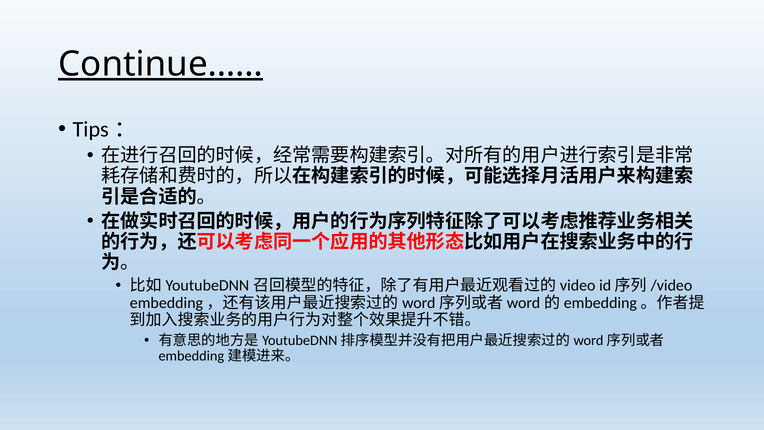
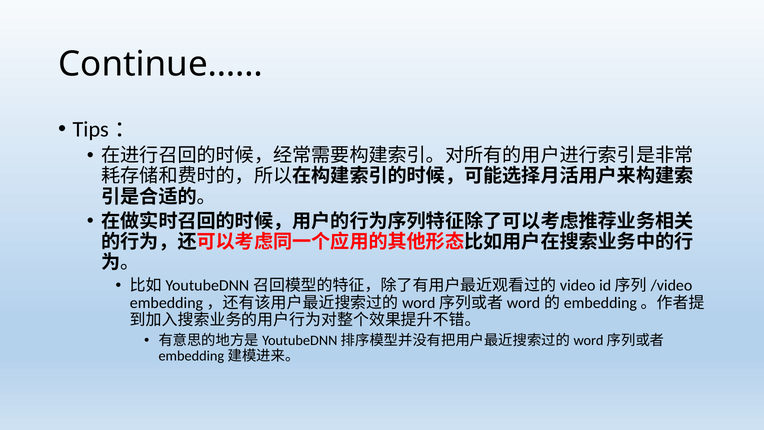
Continue…… underline: present -> none
